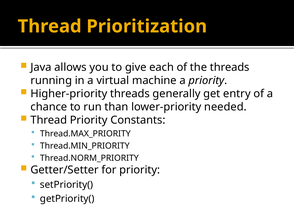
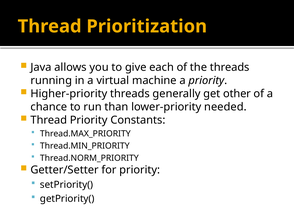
entry: entry -> other
